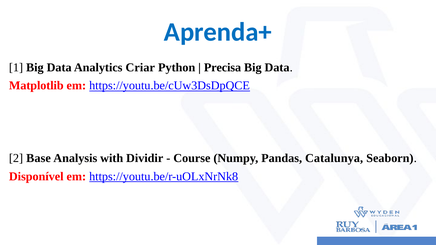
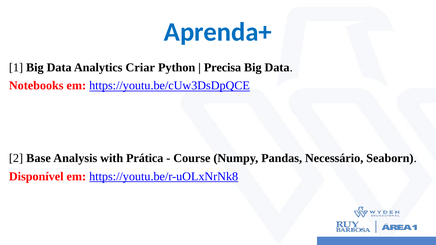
Matplotlib: Matplotlib -> Notebooks
Dividir: Dividir -> Prática
Catalunya: Catalunya -> Necessário
